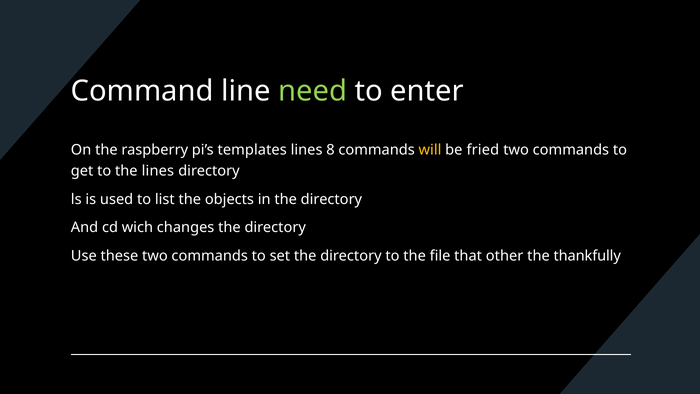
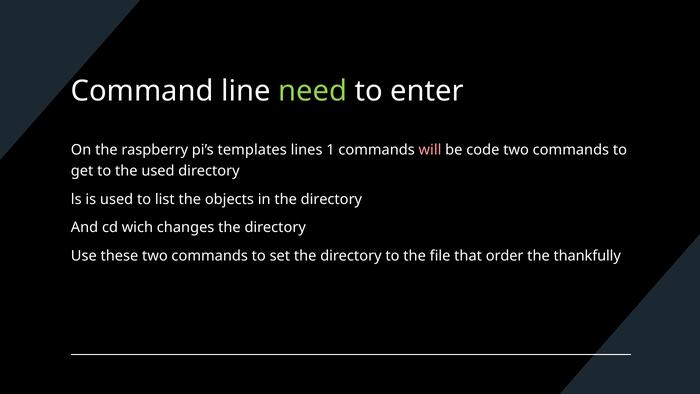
8: 8 -> 1
will colour: yellow -> pink
fried: fried -> code
the lines: lines -> used
other: other -> order
